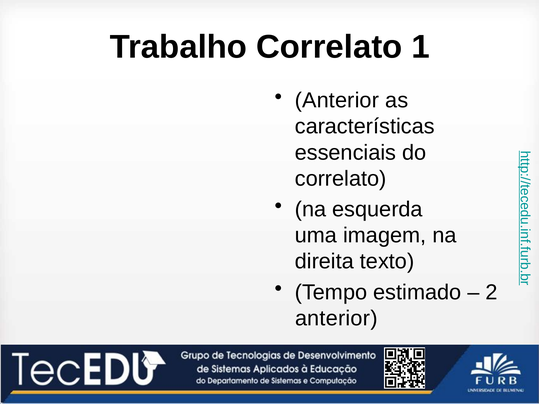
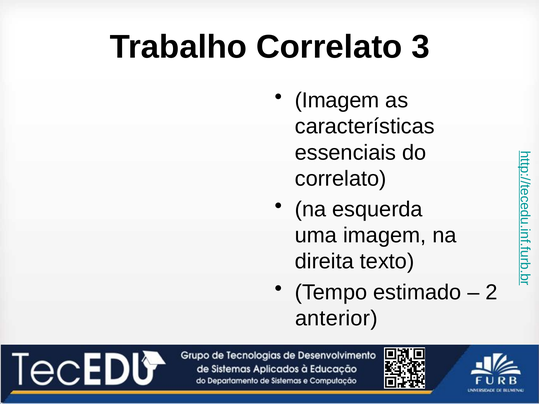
1: 1 -> 3
Anterior at (337, 101): Anterior -> Imagem
